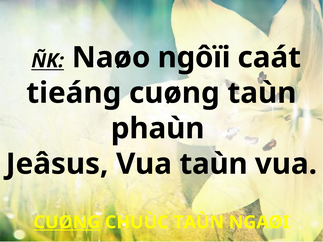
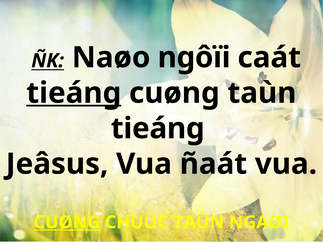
tieáng at (74, 93) underline: none -> present
phaùn at (158, 129): phaùn -> tieáng
Vua taùn: taùn -> ñaát
